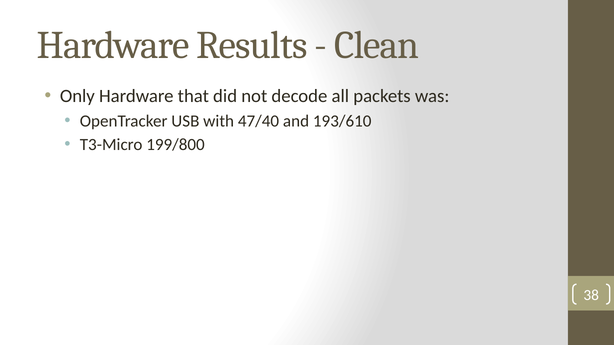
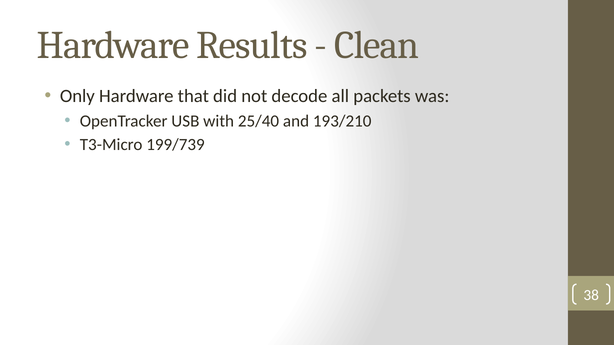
47/40: 47/40 -> 25/40
193/610: 193/610 -> 193/210
199/800: 199/800 -> 199/739
